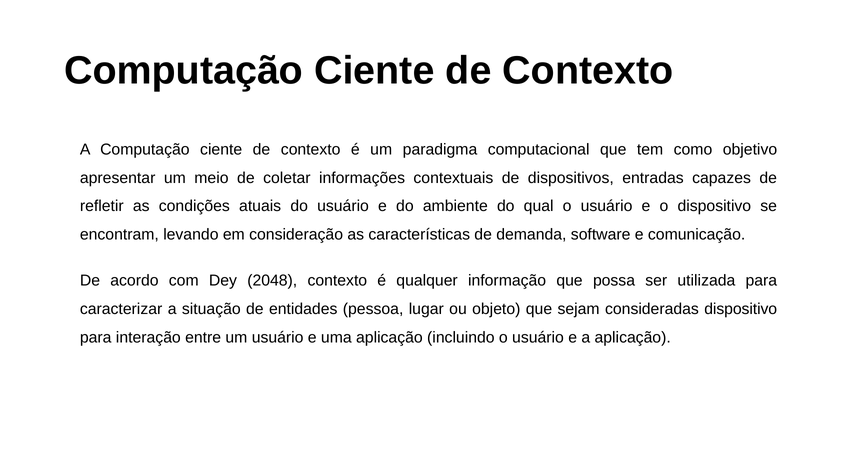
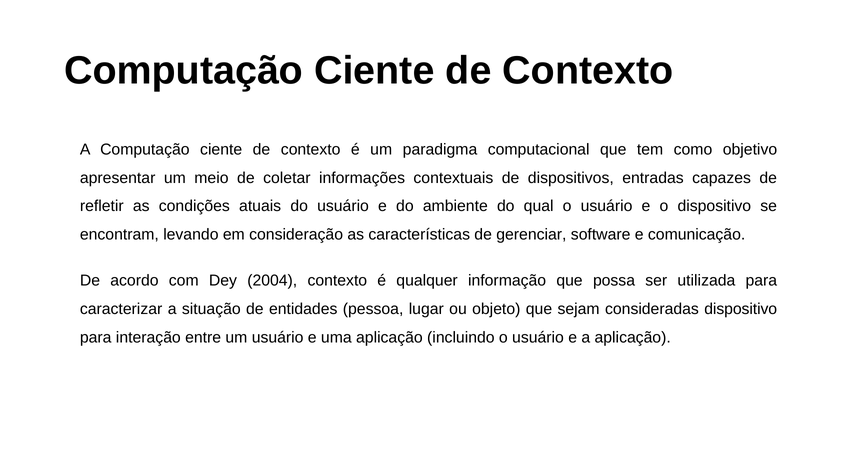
demanda: demanda -> gerenciar
2048: 2048 -> 2004
